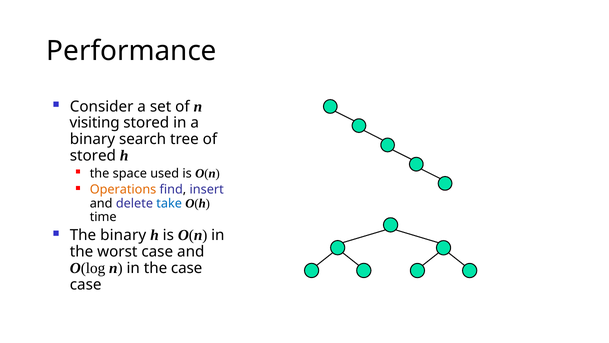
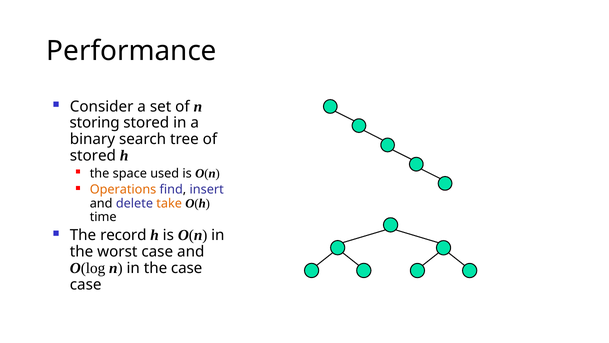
visiting: visiting -> storing
take colour: blue -> orange
The binary: binary -> record
